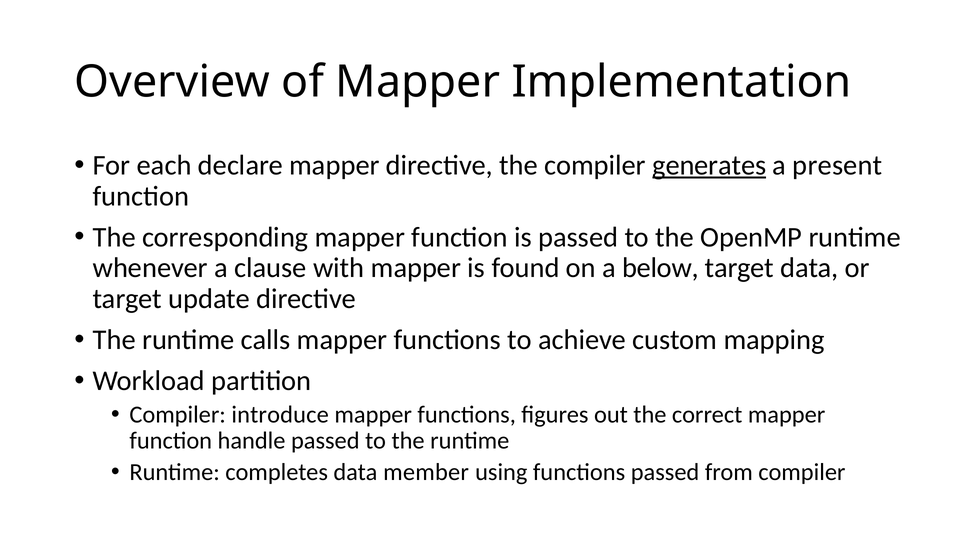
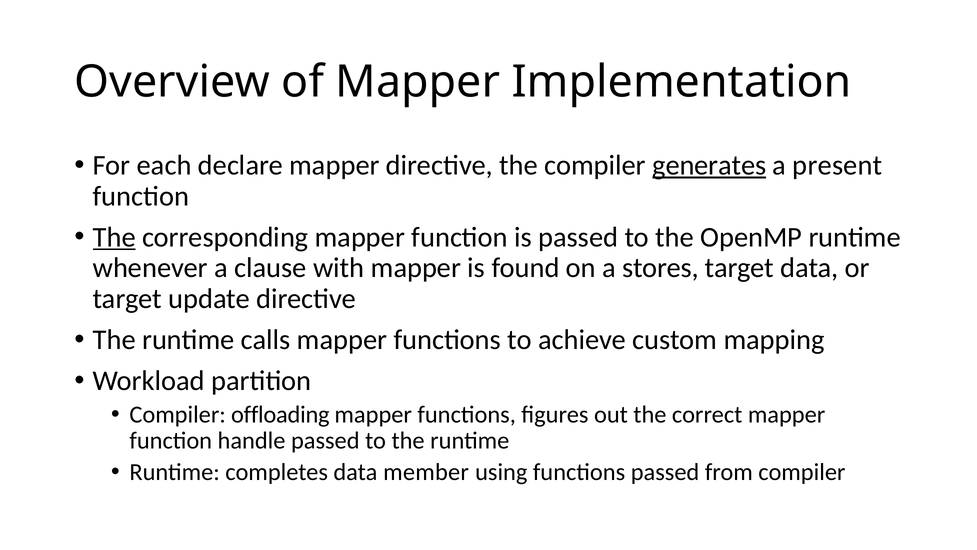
The at (114, 237) underline: none -> present
below: below -> stores
introduce: introduce -> offloading
